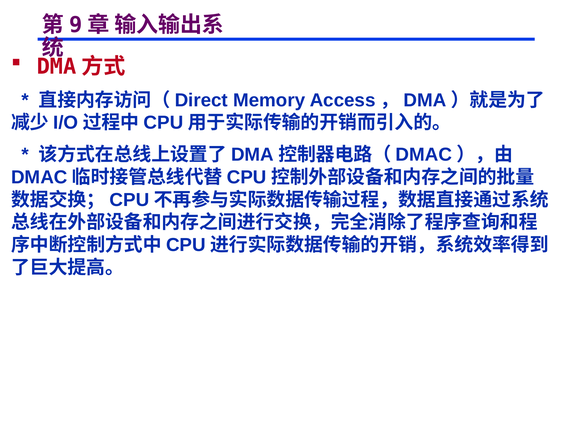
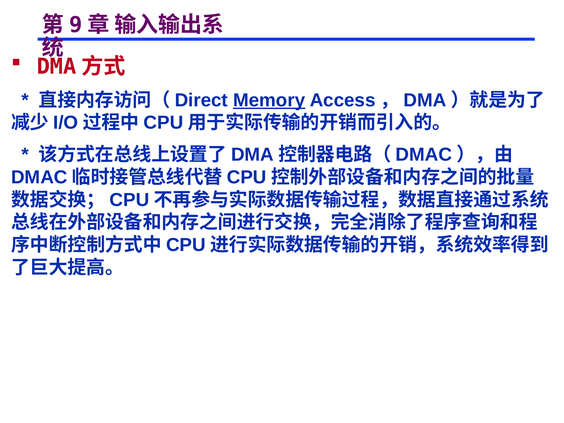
Memory underline: none -> present
